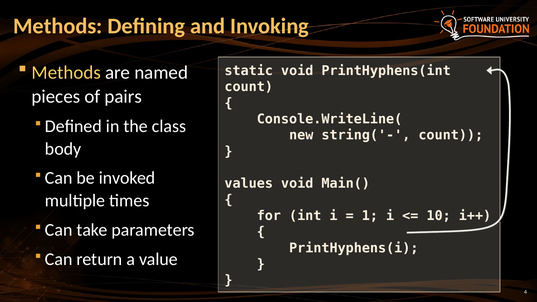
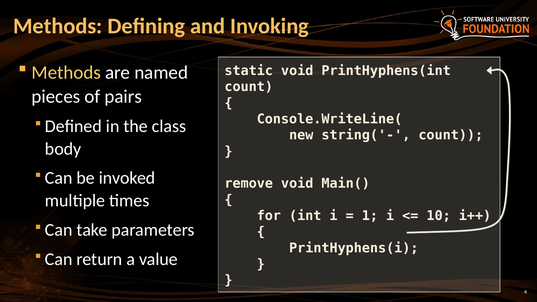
values: values -> remove
